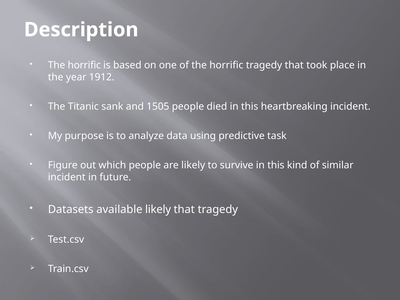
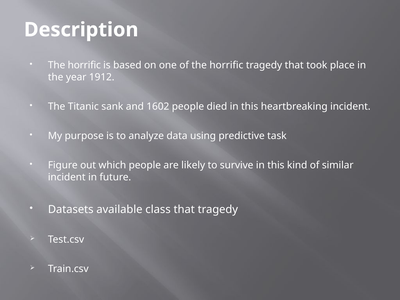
1505: 1505 -> 1602
available likely: likely -> class
